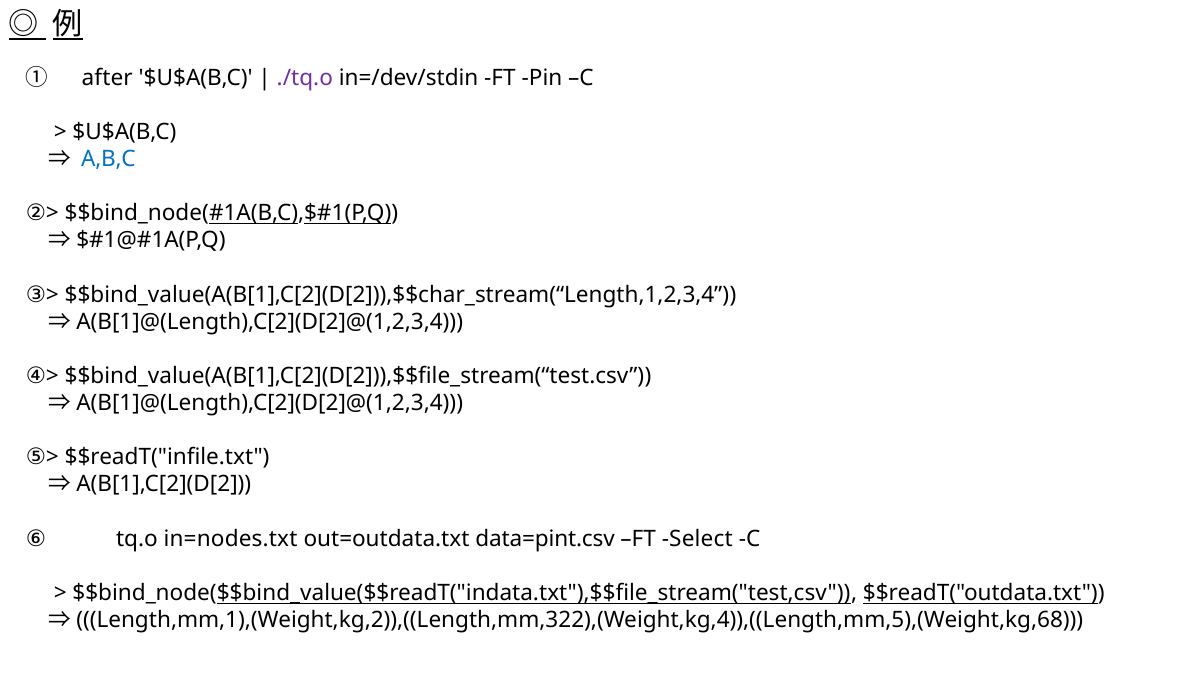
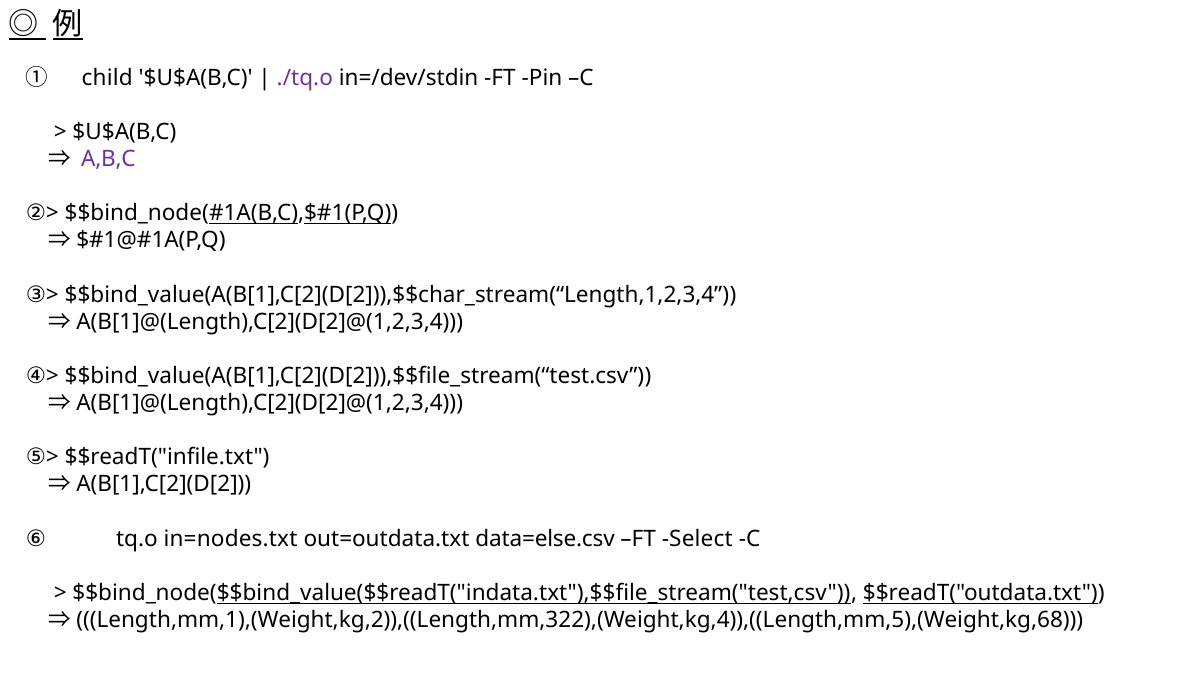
after: after -> child
A,B,C colour: blue -> purple
data=pint.csv: data=pint.csv -> data=else.csv
